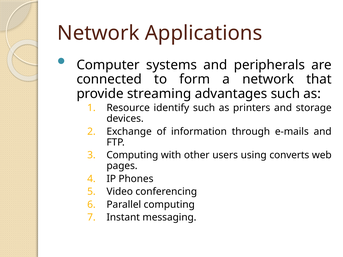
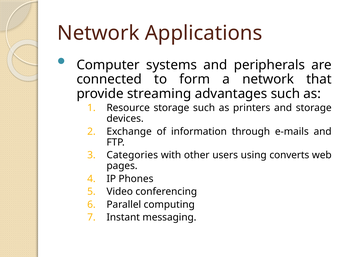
Resource identify: identify -> storage
Computing at (132, 155): Computing -> Categories
